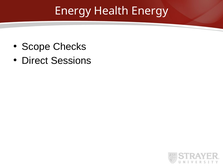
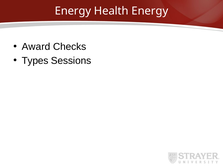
Scope: Scope -> Award
Direct: Direct -> Types
